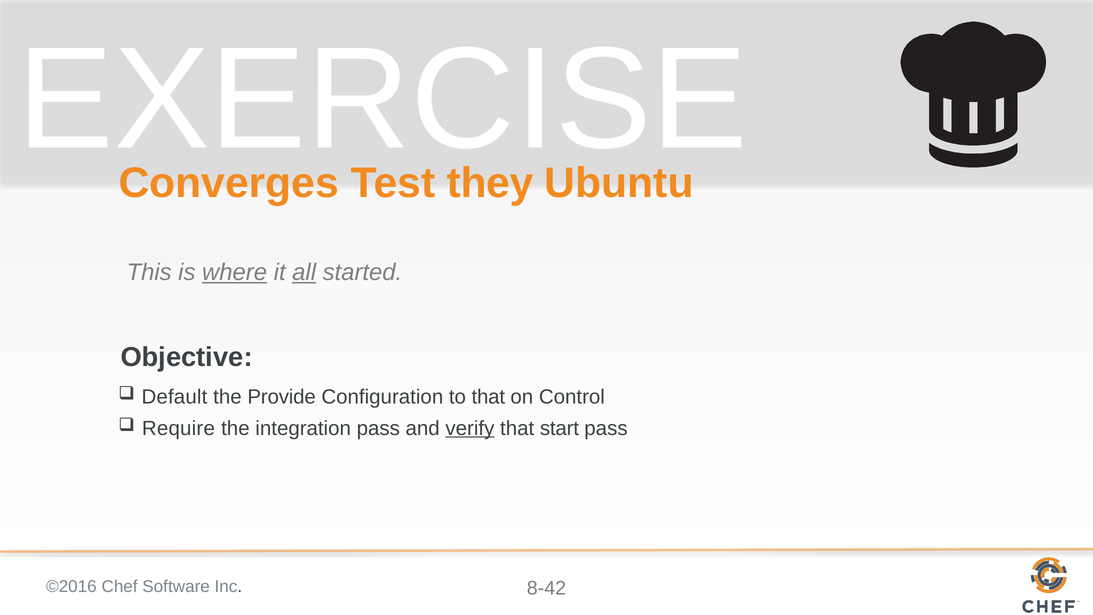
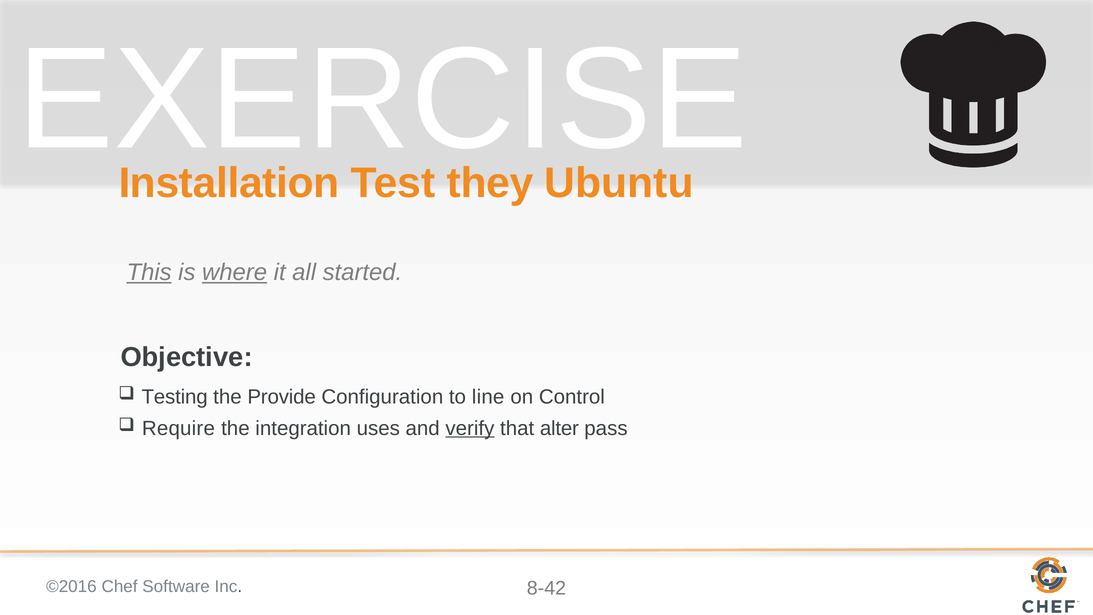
Converges: Converges -> Installation
This underline: none -> present
all underline: present -> none
Default: Default -> Testing
to that: that -> line
integration pass: pass -> uses
start: start -> alter
